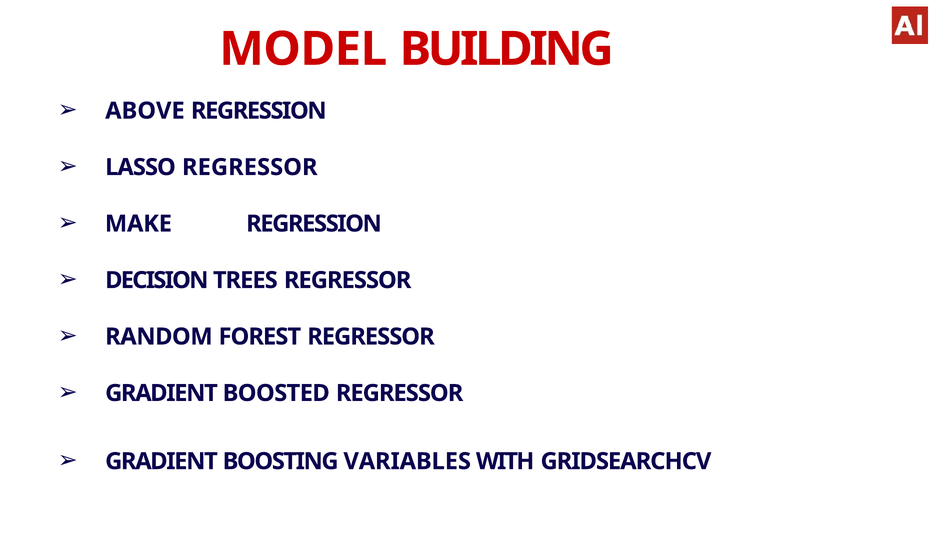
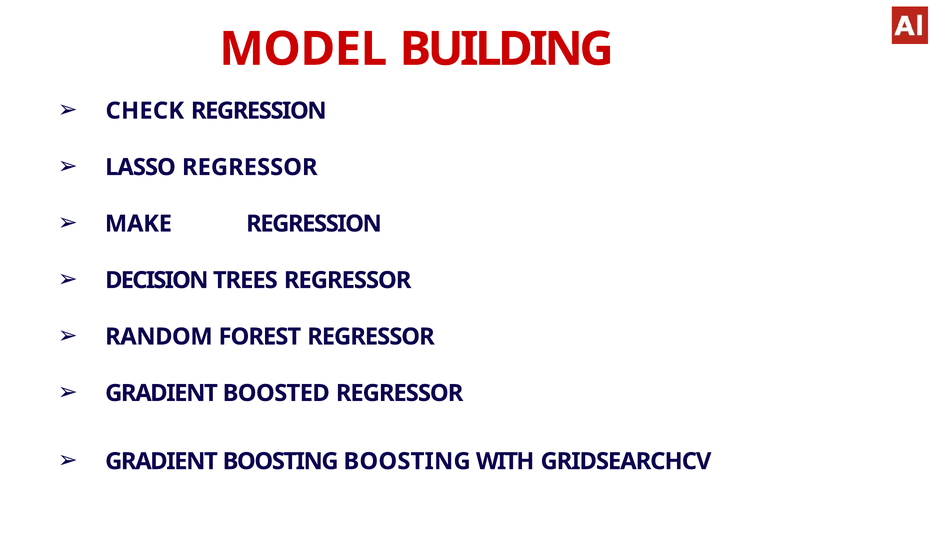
ABOVE: ABOVE -> CHECK
BOOSTING VARIABLES: VARIABLES -> BOOSTING
